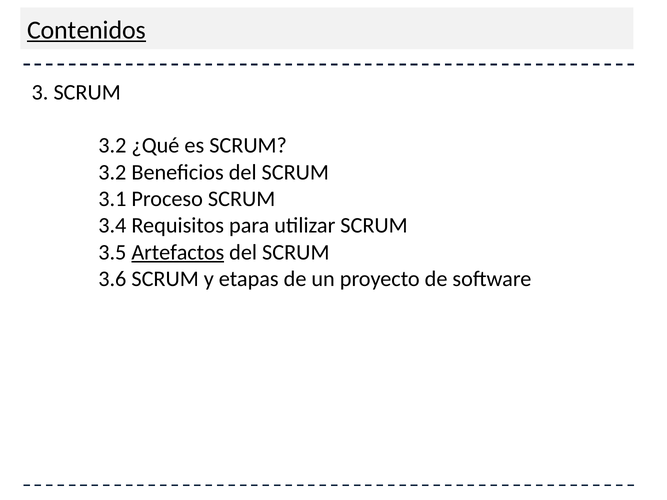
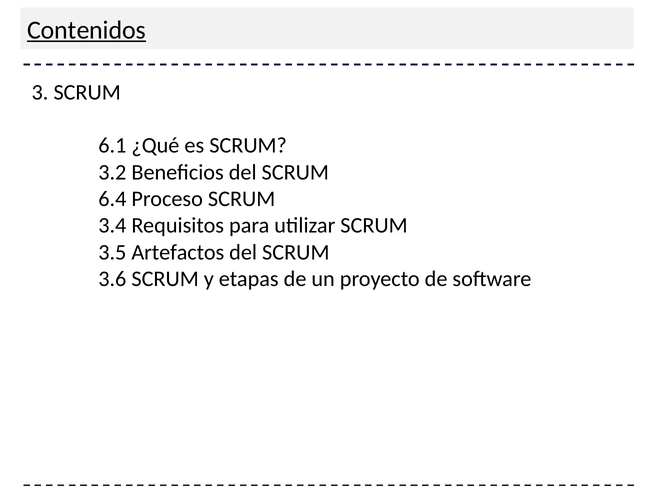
3.2 at (112, 146): 3.2 -> 6.1
3.1: 3.1 -> 6.4
Artefactos underline: present -> none
